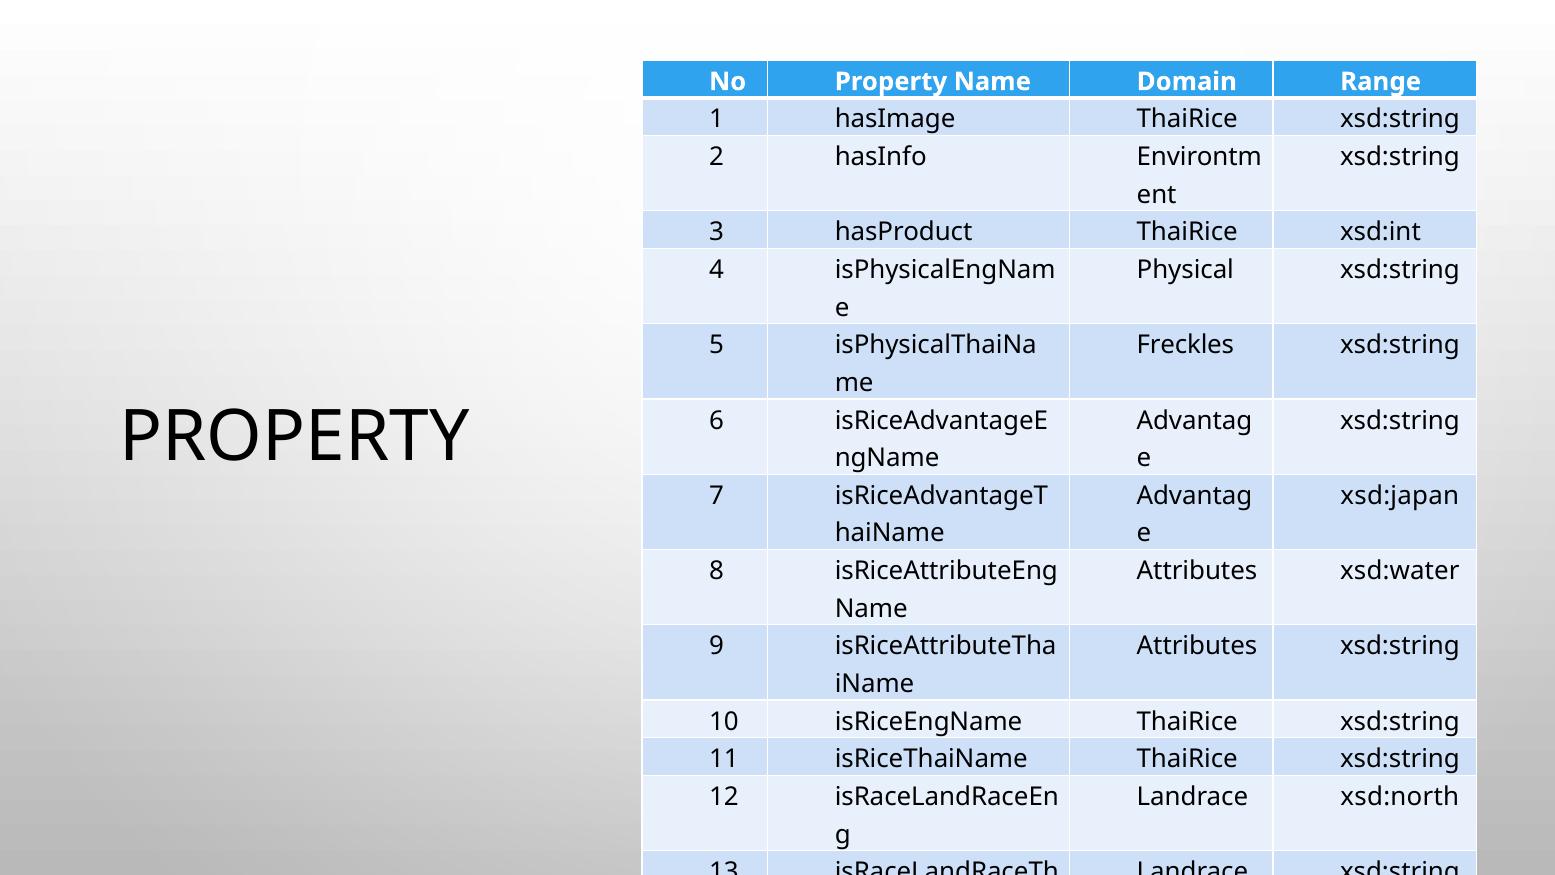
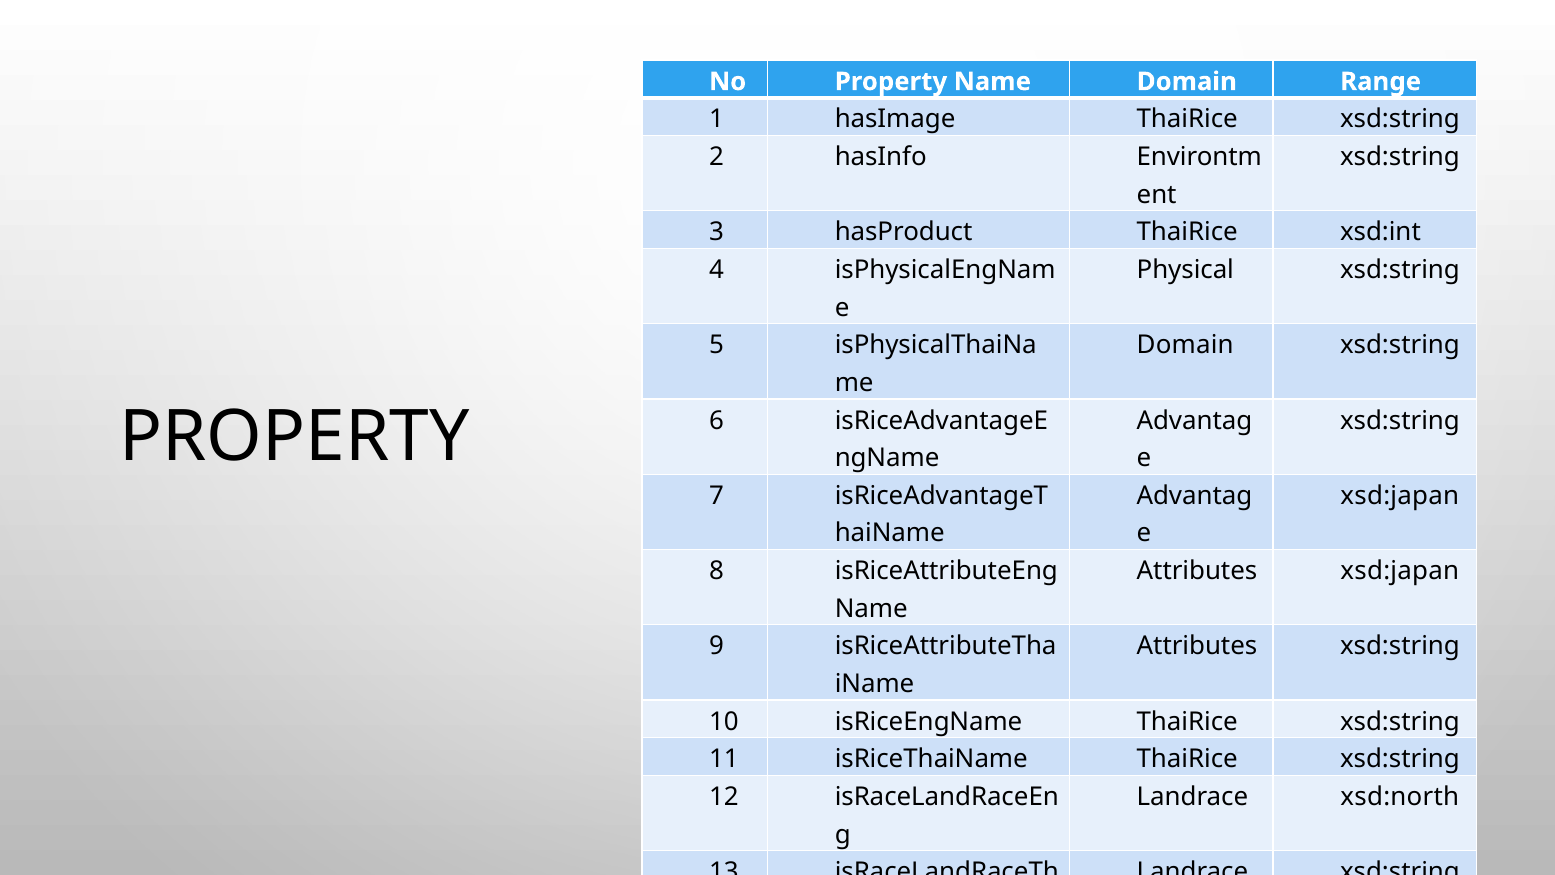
Freckles at (1185, 345): Freckles -> Domain
Attributes xsd:water: xsd:water -> xsd:japan
